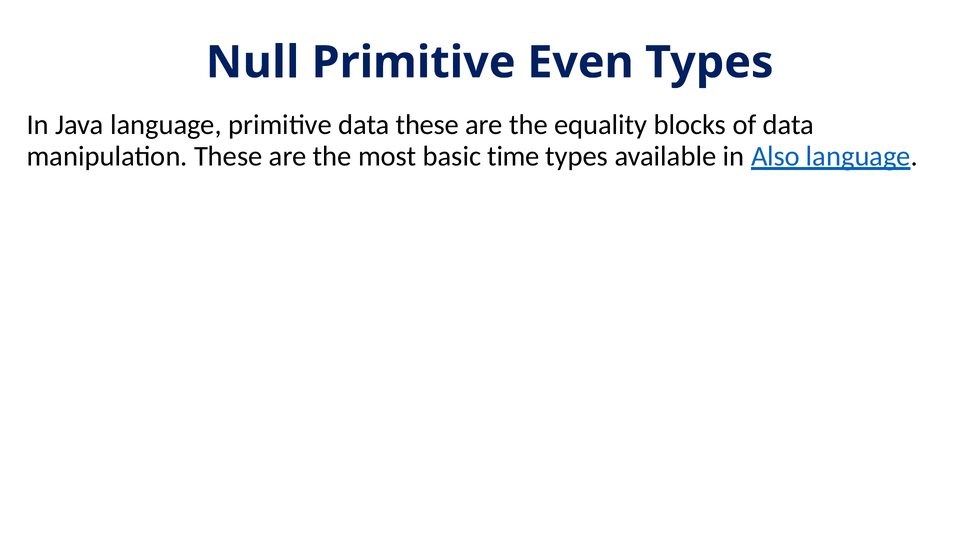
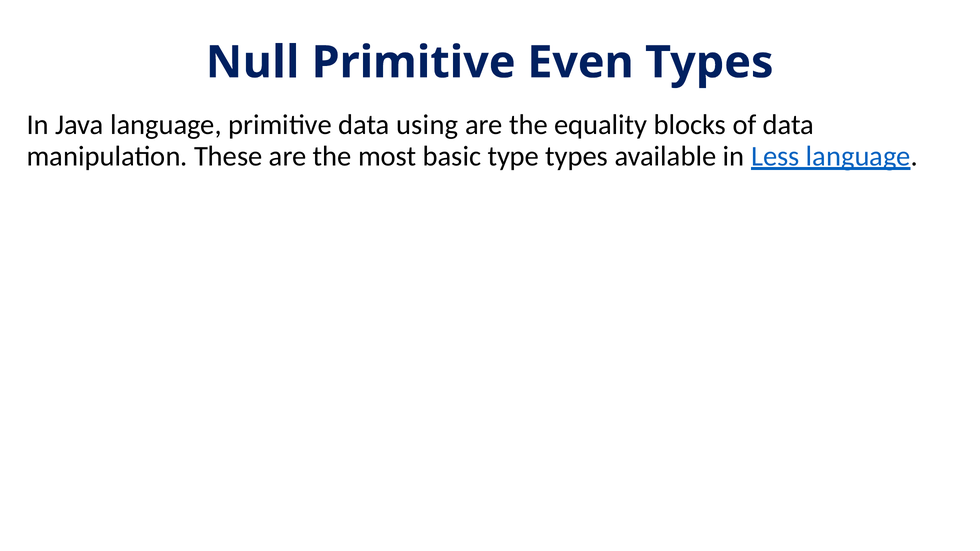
data these: these -> using
time: time -> type
Also: Also -> Less
